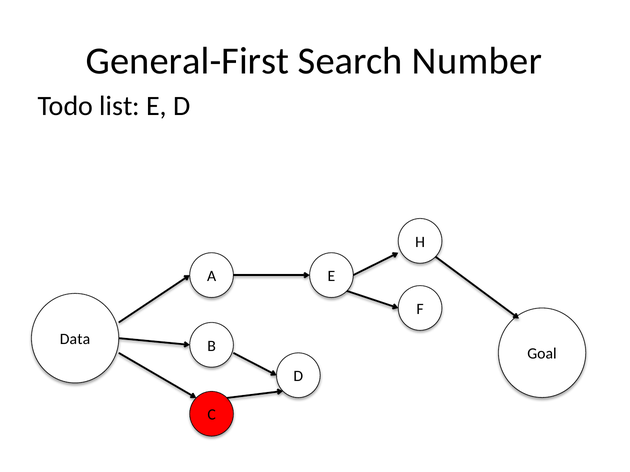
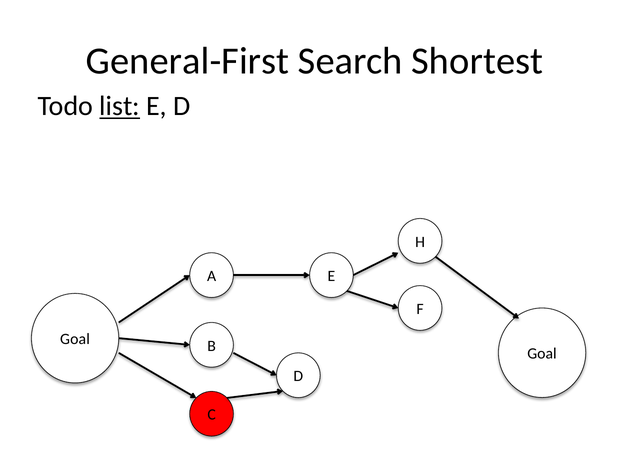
Number: Number -> Shortest
list underline: none -> present
Data at (75, 340): Data -> Goal
